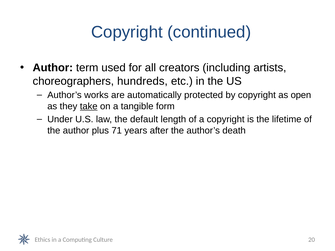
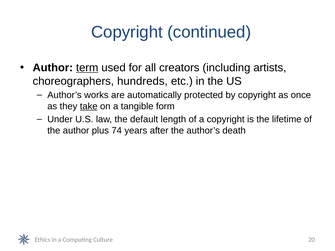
term underline: none -> present
open: open -> once
71: 71 -> 74
